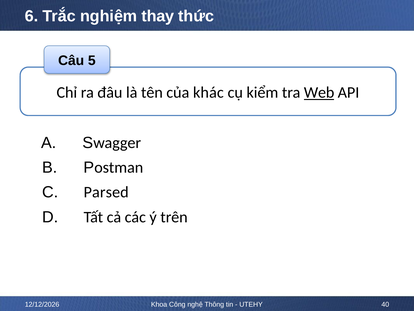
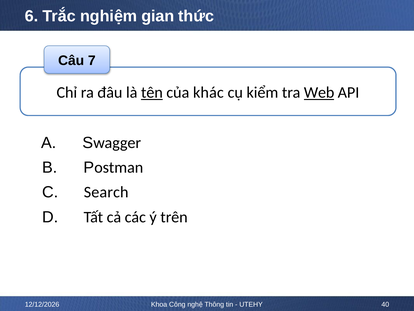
thay: thay -> gian
5: 5 -> 7
tên underline: none -> present
Parsed: Parsed -> Search
